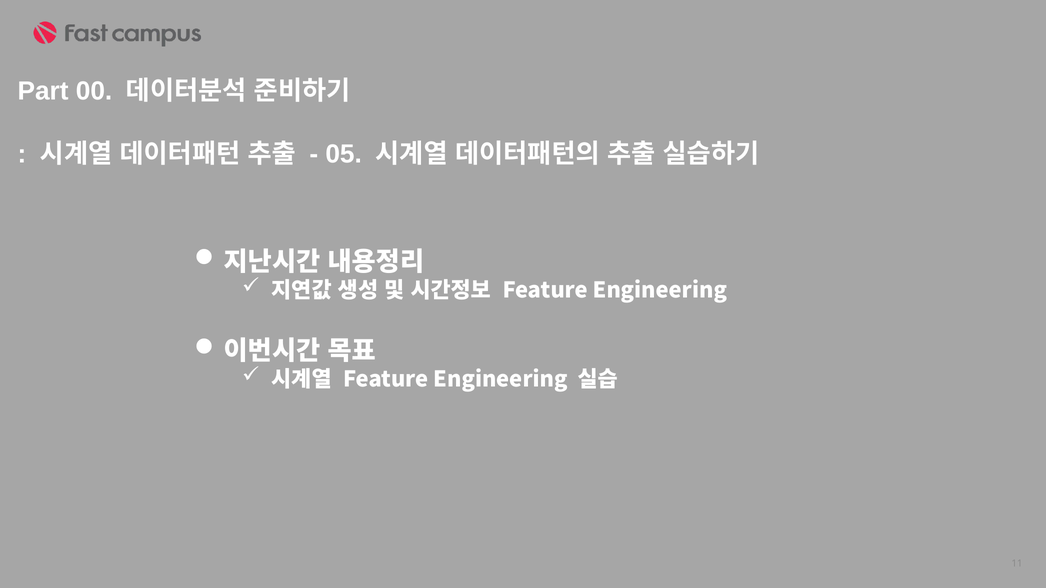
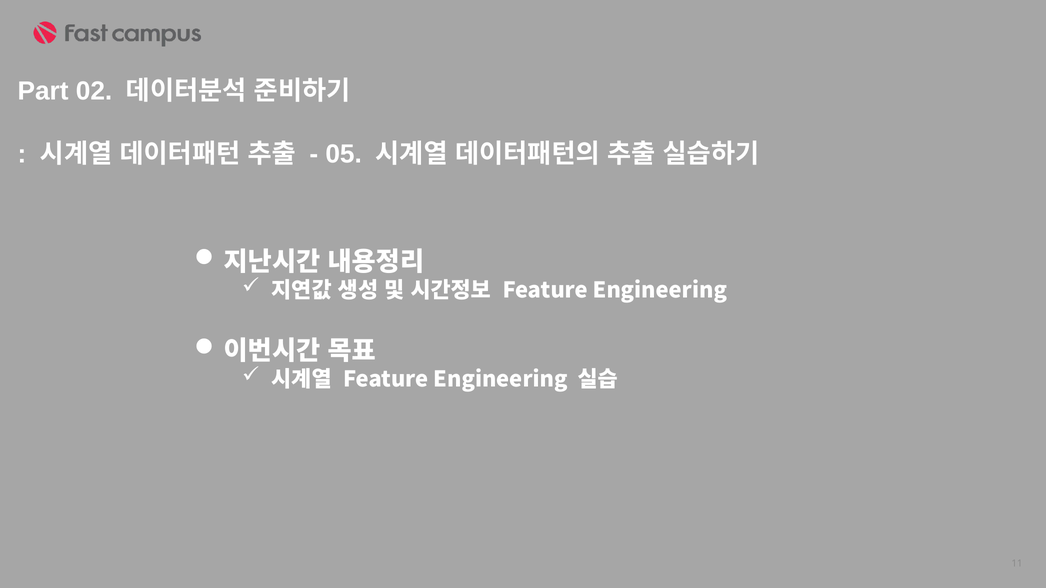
00: 00 -> 02
